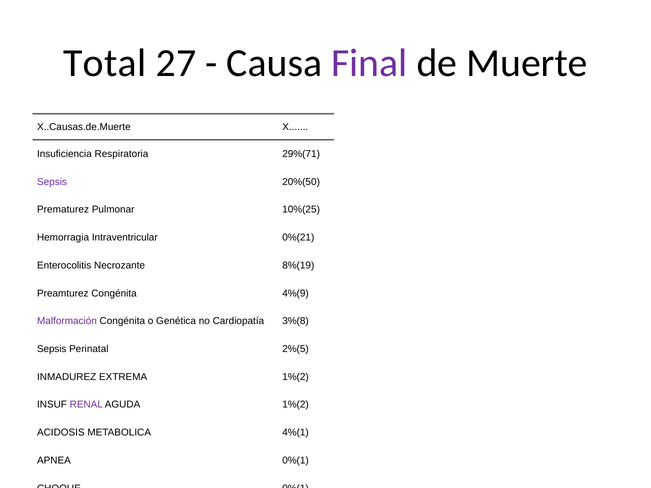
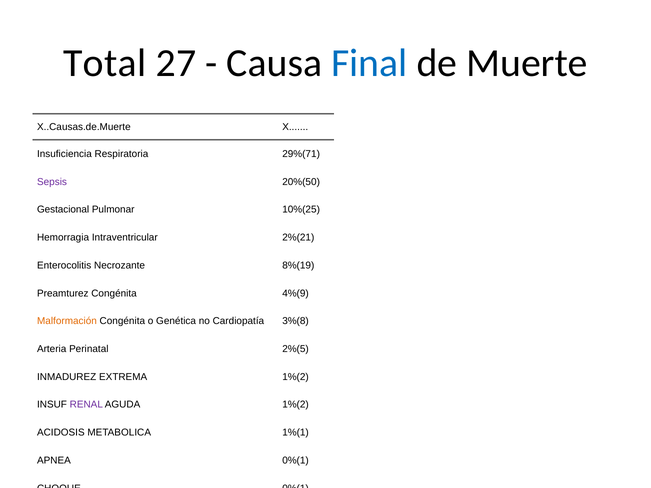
Final colour: purple -> blue
Prematurez at (63, 210): Prematurez -> Gestacional
0%(21: 0%(21 -> 2%(21
Malformación colour: purple -> orange
Sepsis at (52, 349): Sepsis -> Arteria
4%(1: 4%(1 -> 1%(1
